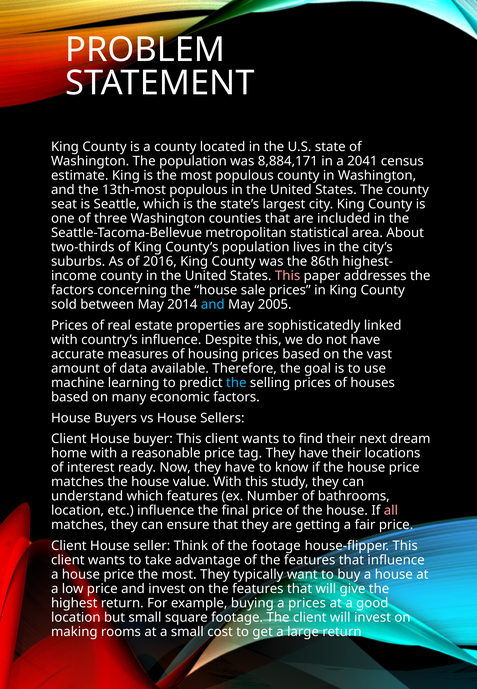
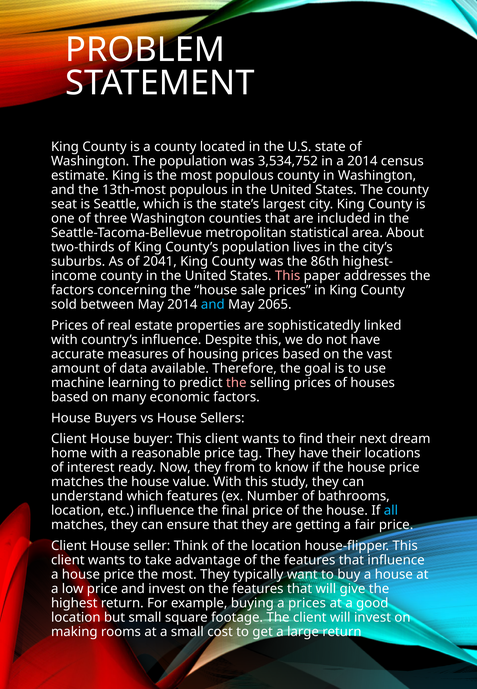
8,884,171: 8,884,171 -> 3,534,752
a 2041: 2041 -> 2014
2016: 2016 -> 2041
2005: 2005 -> 2065
the at (236, 383) colour: light blue -> pink
Now they have: have -> from
all colour: pink -> light blue
the footage: footage -> location
